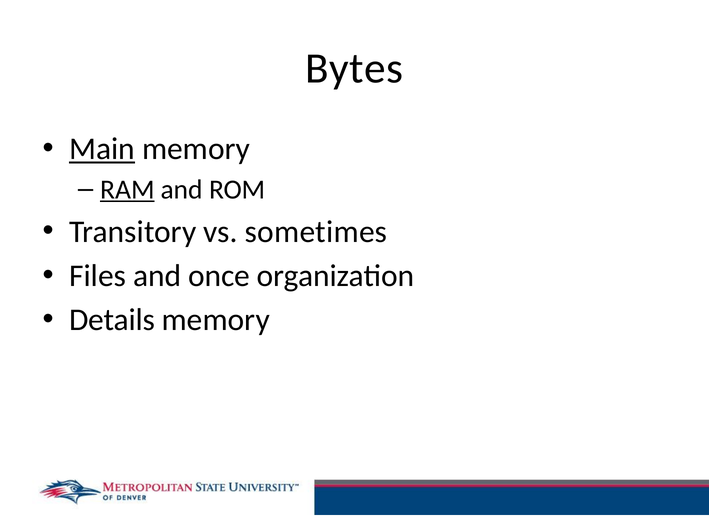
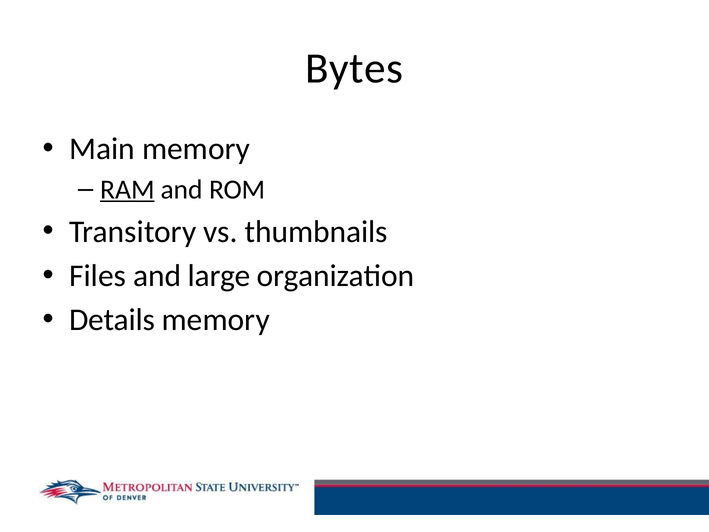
Main underline: present -> none
sometimes: sometimes -> thumbnails
once: once -> large
